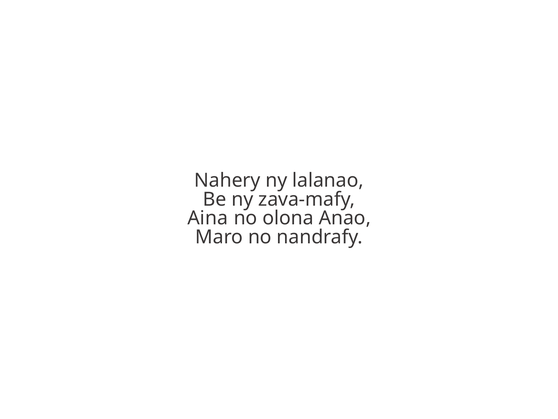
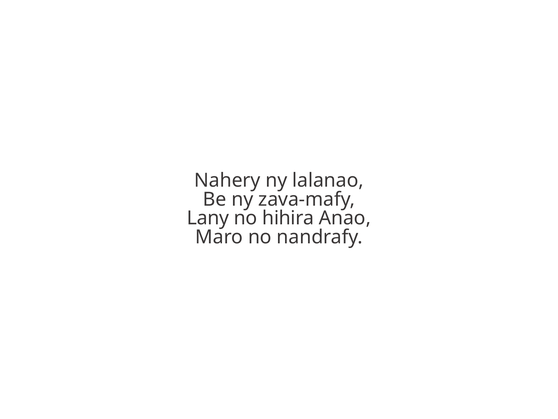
Aina: Aina -> Lany
olona: olona -> hihira
